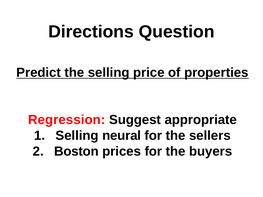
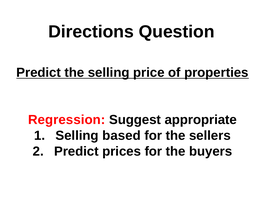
neural: neural -> based
Boston at (76, 151): Boston -> Predict
